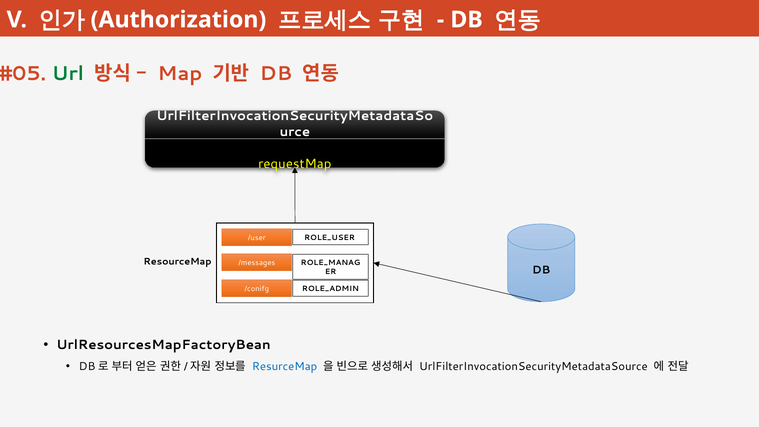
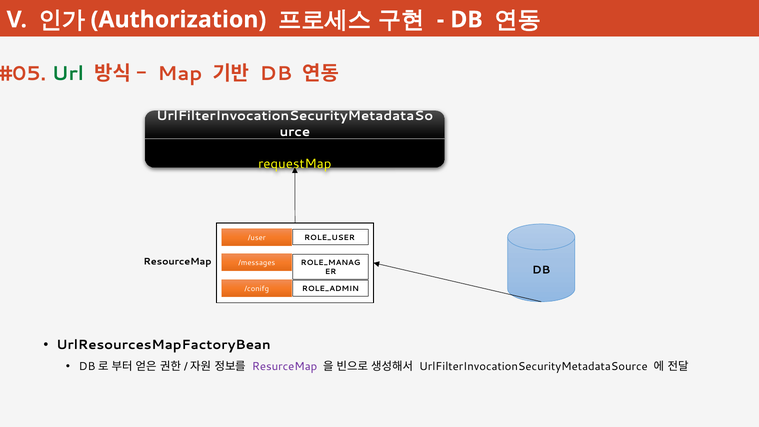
ResurceMap colour: blue -> purple
